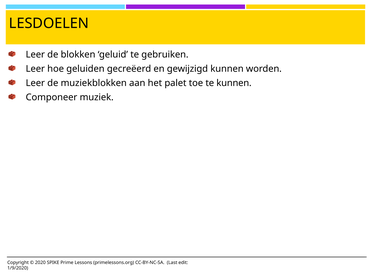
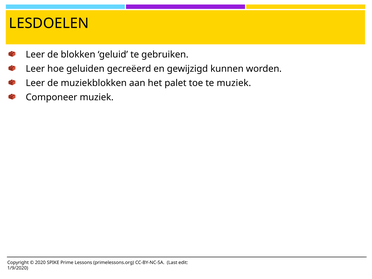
te kunnen: kunnen -> muziek
